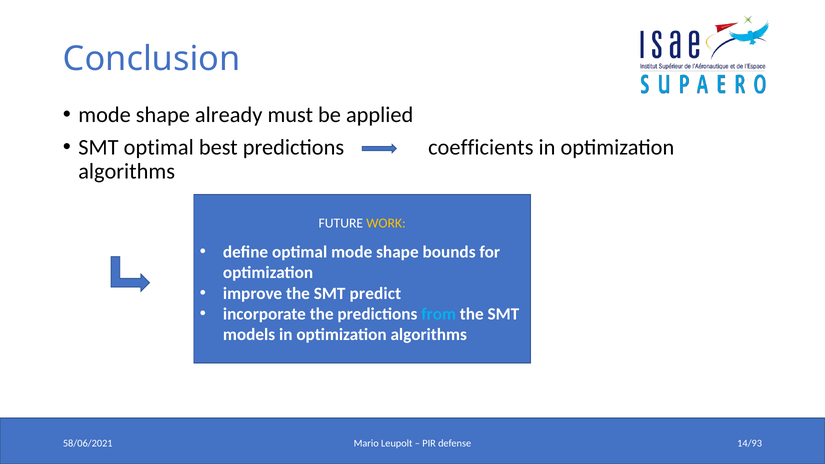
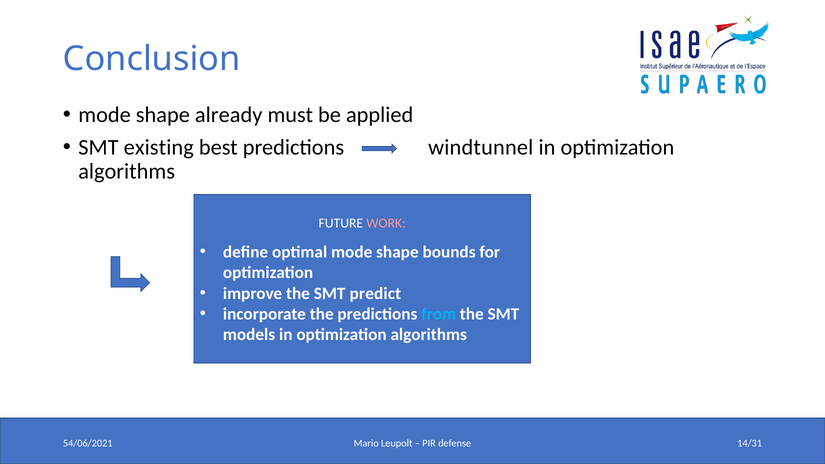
SMT optimal: optimal -> existing
coefficients: coefficients -> windtunnel
WORK colour: yellow -> pink
58/06/2021: 58/06/2021 -> 54/06/2021
14/93: 14/93 -> 14/31
